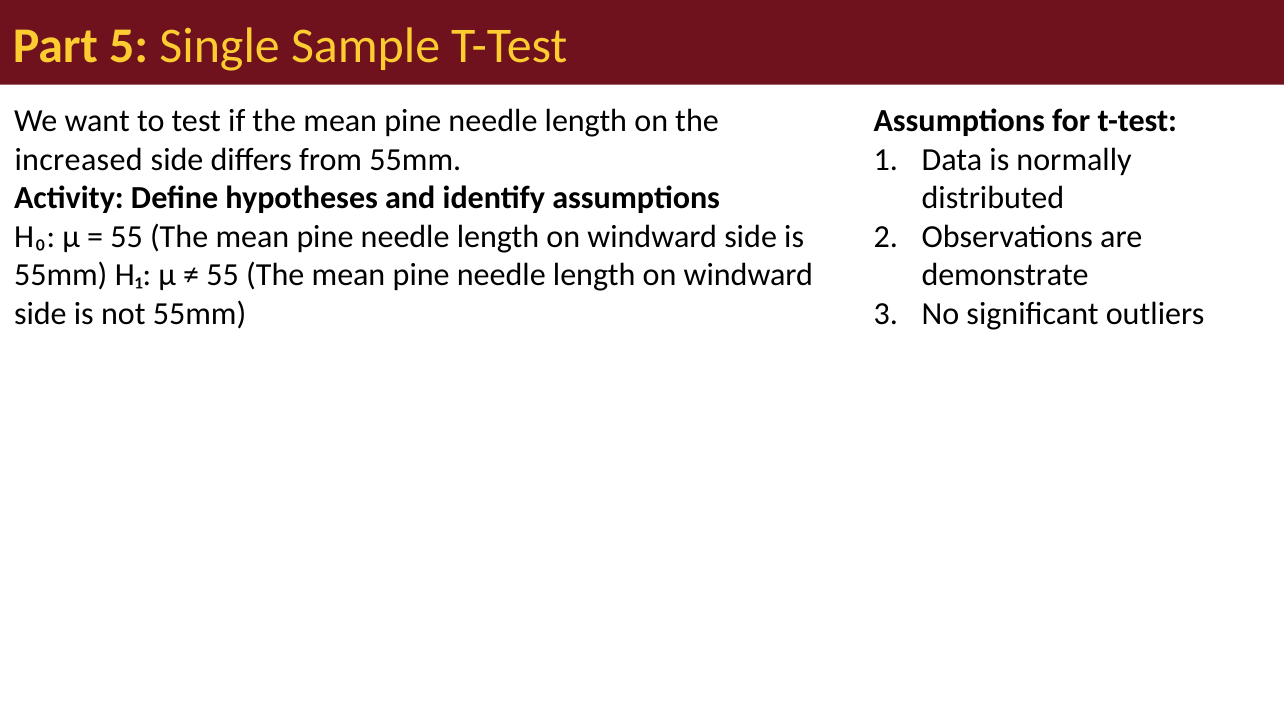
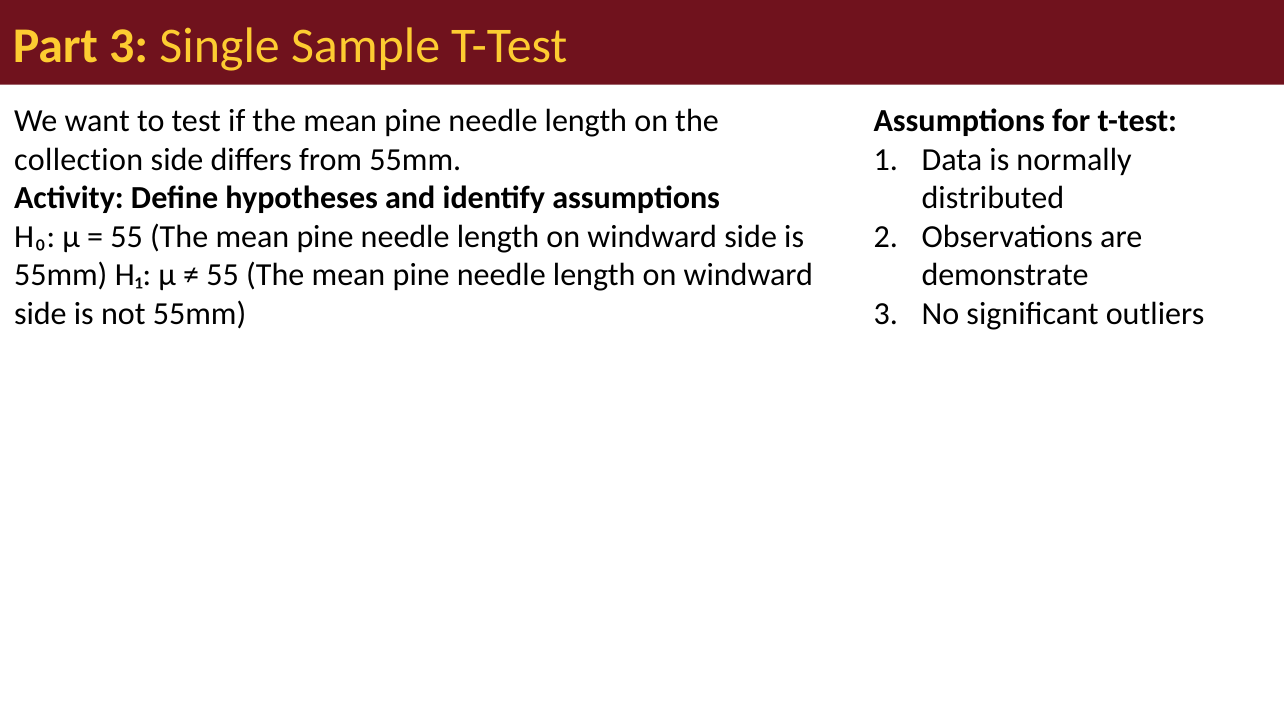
Part 5: 5 -> 3
increased: increased -> collection
